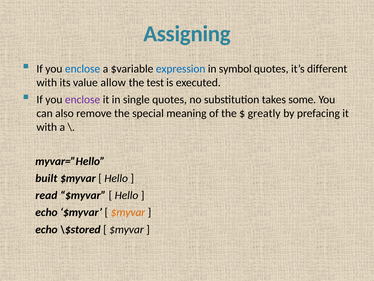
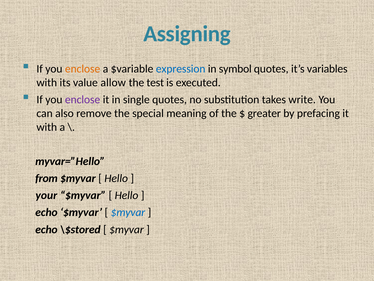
enclose at (83, 69) colour: blue -> orange
different: different -> variables
some: some -> write
greatly: greatly -> greater
built: built -> from
read: read -> your
$myvar at (128, 212) colour: orange -> blue
